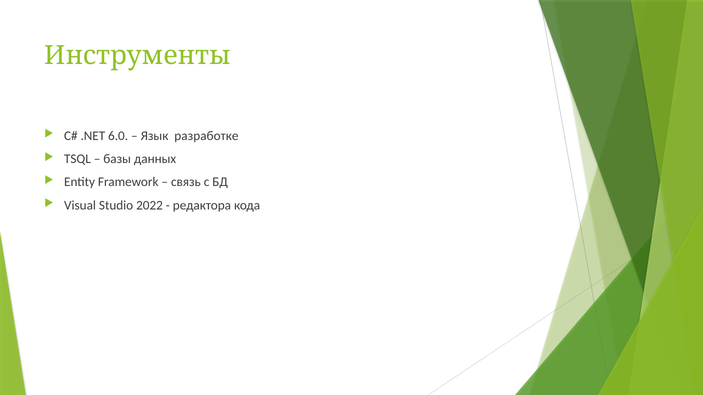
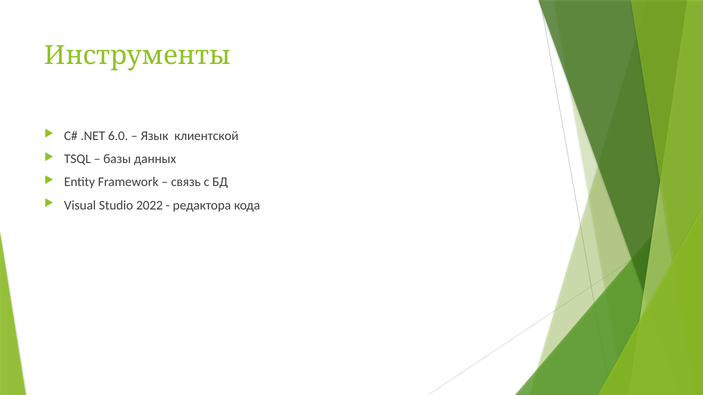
разработке: разработке -> клиентской
